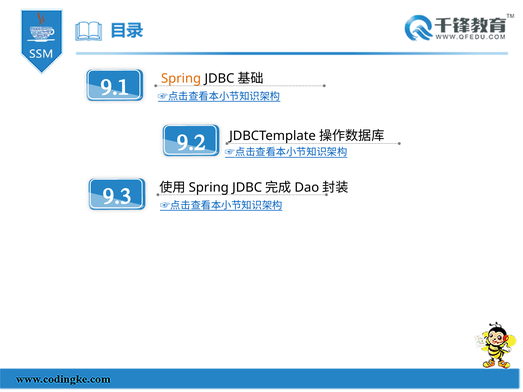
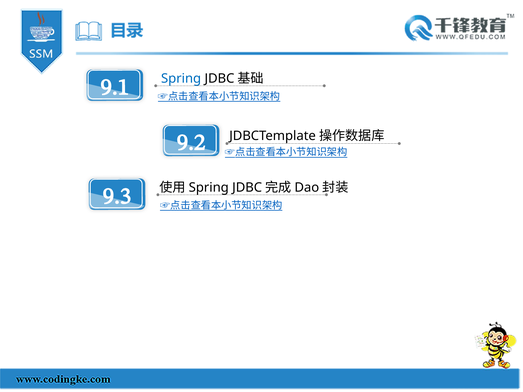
Spring colour: orange -> blue
